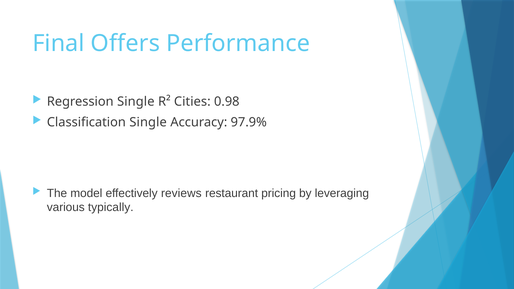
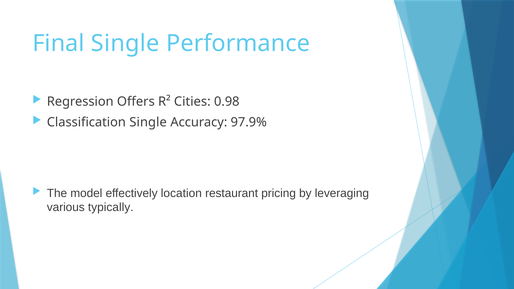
Final Offers: Offers -> Single
Regression Single: Single -> Offers
reviews: reviews -> location
